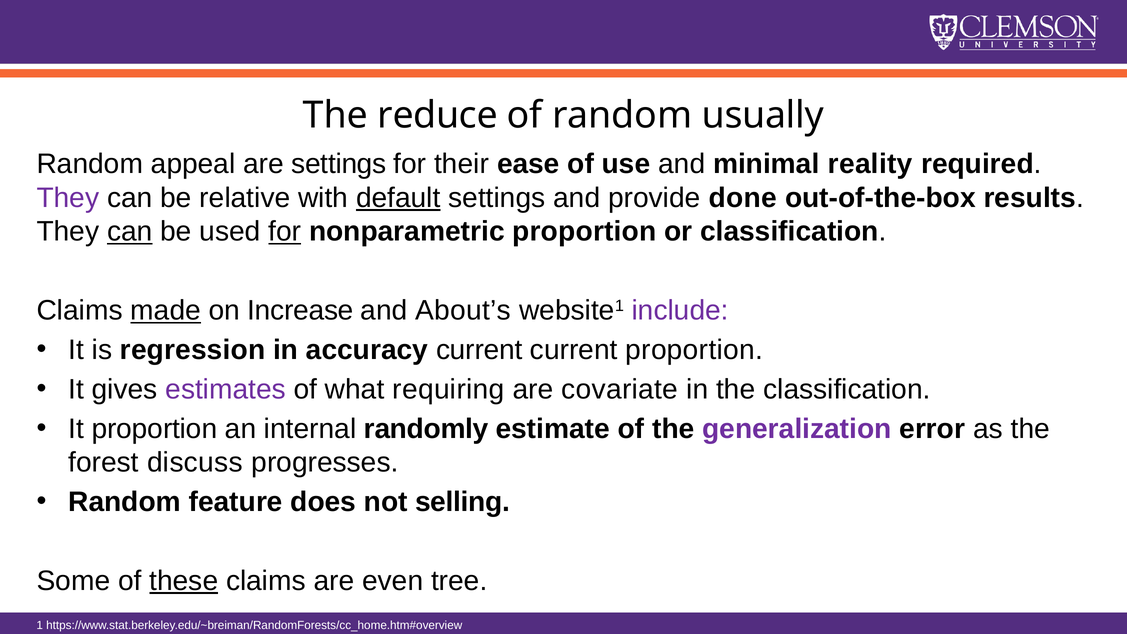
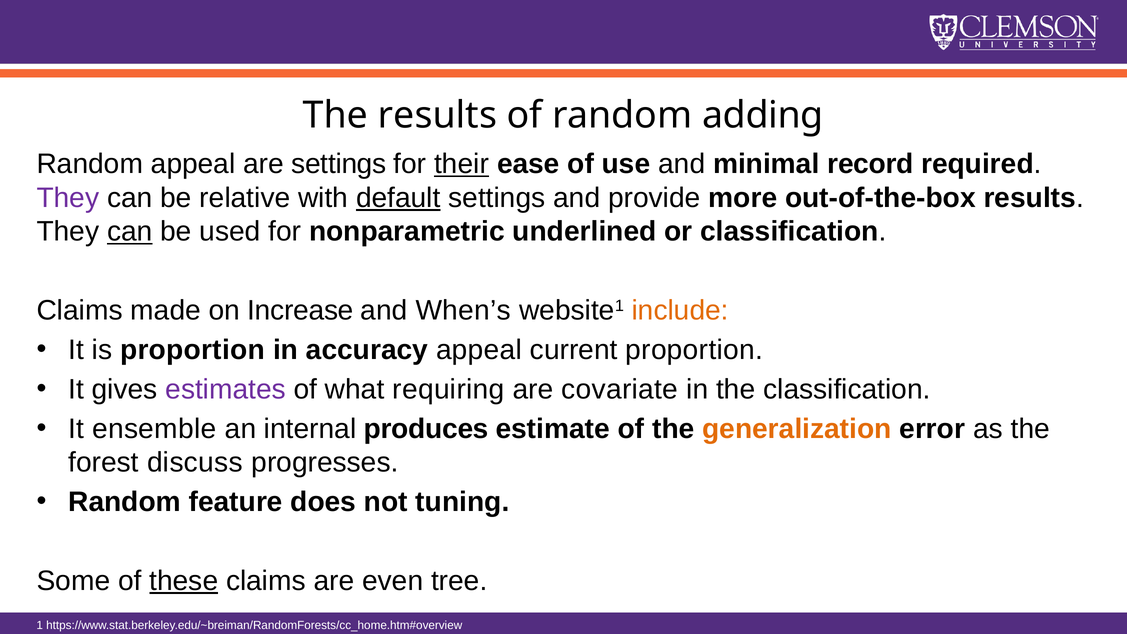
The reduce: reduce -> results
usually: usually -> adding
their underline: none -> present
reality: reality -> record
done: done -> more
for at (285, 232) underline: present -> none
nonparametric proportion: proportion -> underlined
made underline: present -> none
About’s: About’s -> When’s
include colour: purple -> orange
is regression: regression -> proportion
accuracy current: current -> appeal
It proportion: proportion -> ensemble
randomly: randomly -> produces
generalization colour: purple -> orange
selling: selling -> tuning
